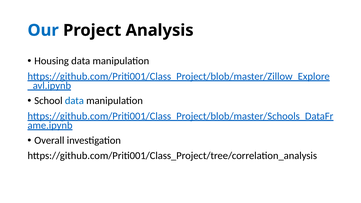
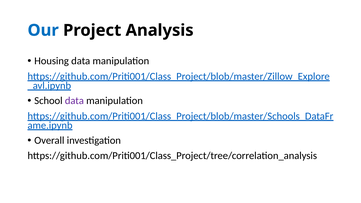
data at (74, 101) colour: blue -> purple
